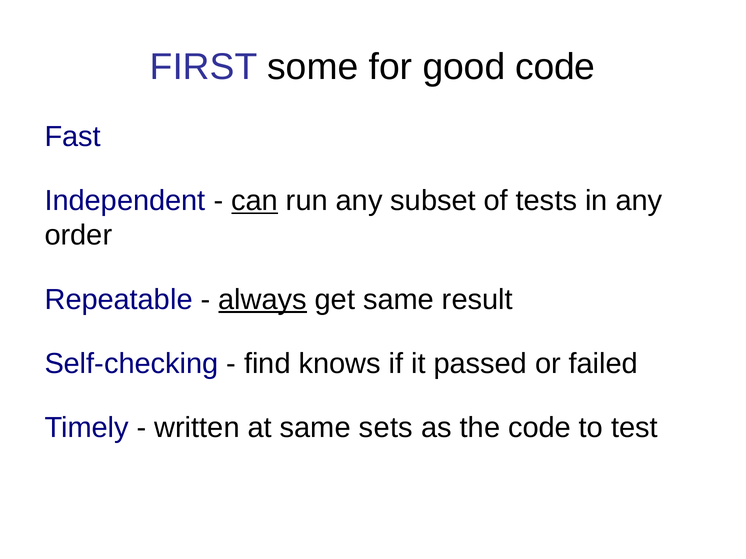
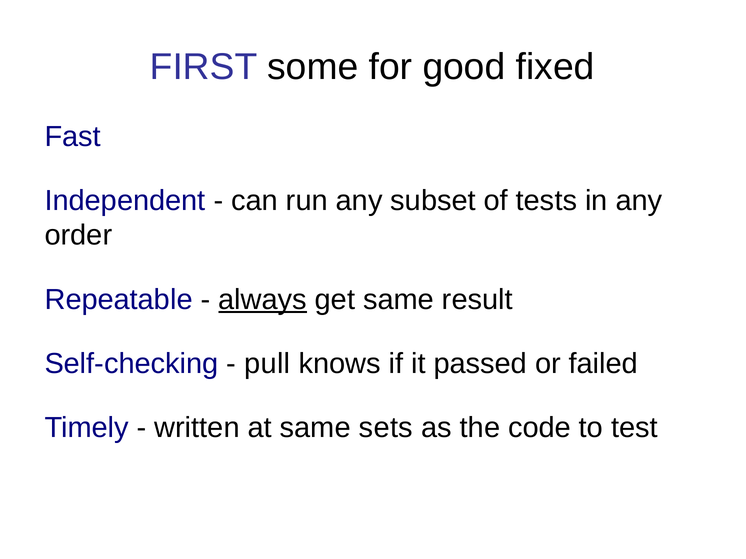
good code: code -> fixed
can underline: present -> none
find: find -> pull
